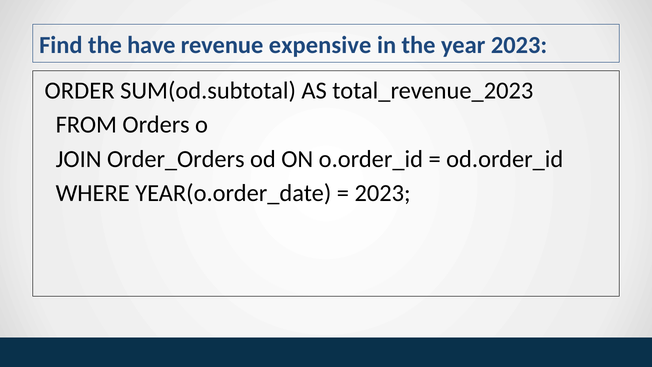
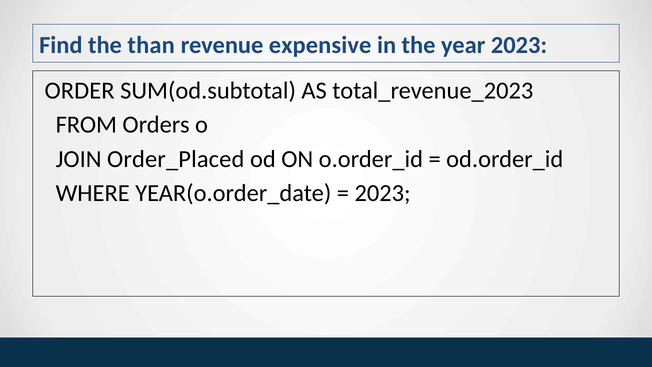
have: have -> than
Order_Orders: Order_Orders -> Order_Placed
